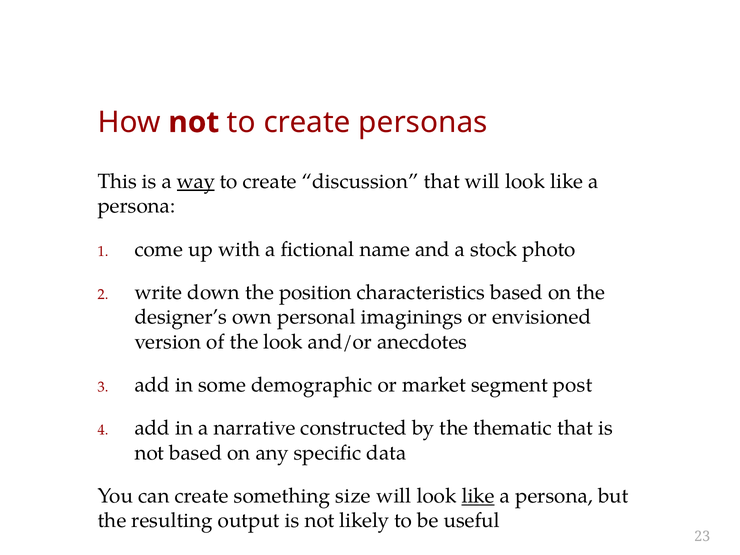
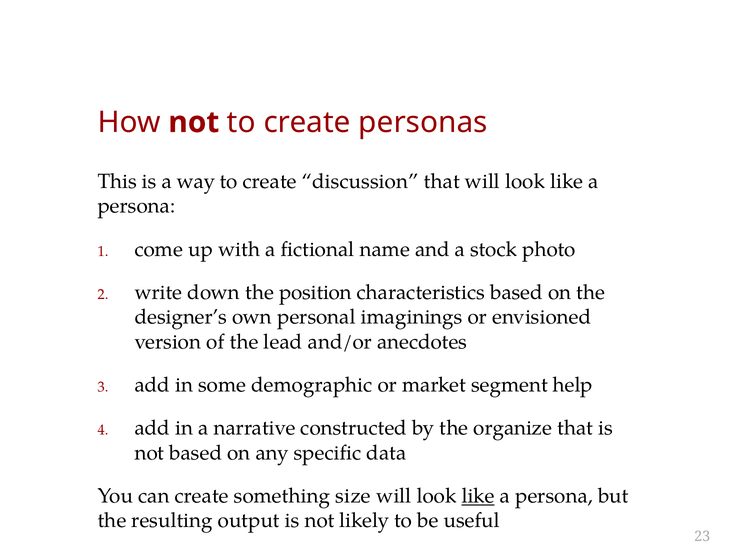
way underline: present -> none
the look: look -> lead
post: post -> help
thematic: thematic -> organize
